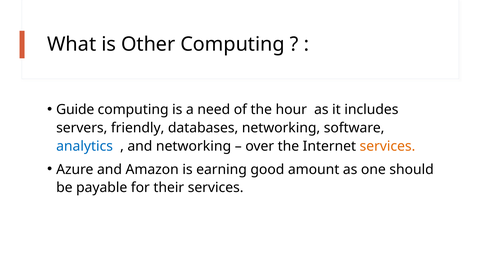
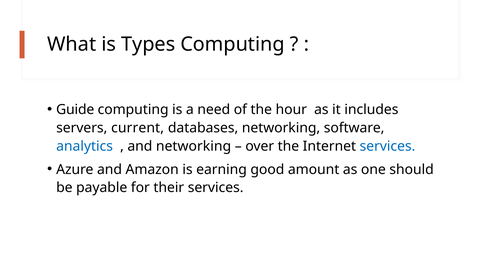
Other: Other -> Types
friendly: friendly -> current
services at (388, 146) colour: orange -> blue
